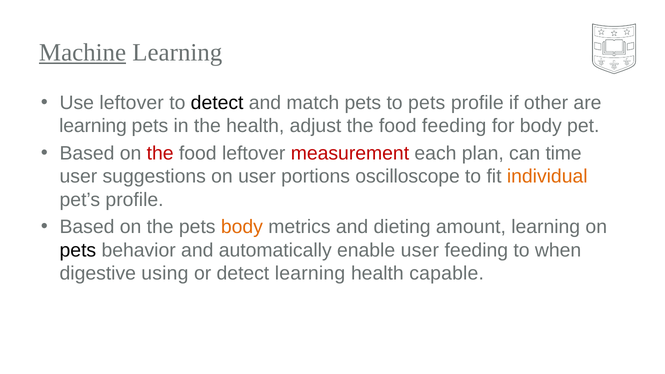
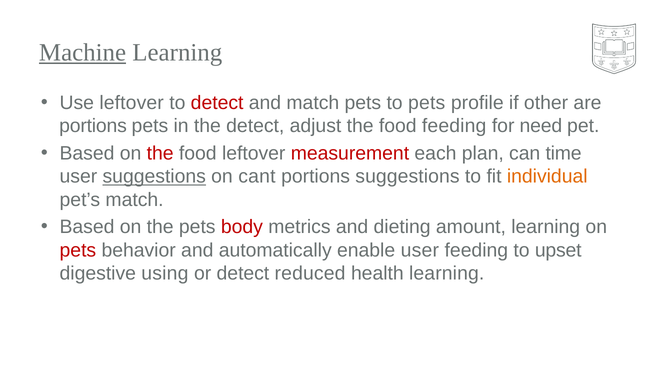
detect at (217, 103) colour: black -> red
learning at (93, 126): learning -> portions
the health: health -> detect
for body: body -> need
suggestions at (154, 177) underline: none -> present
on user: user -> cant
portions oscilloscope: oscilloscope -> suggestions
pet’s profile: profile -> match
body at (242, 227) colour: orange -> red
pets at (78, 250) colour: black -> red
when: when -> upset
detect learning: learning -> reduced
health capable: capable -> learning
